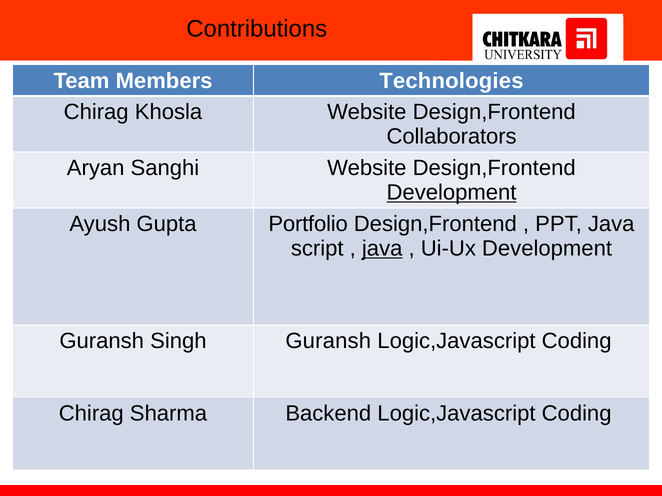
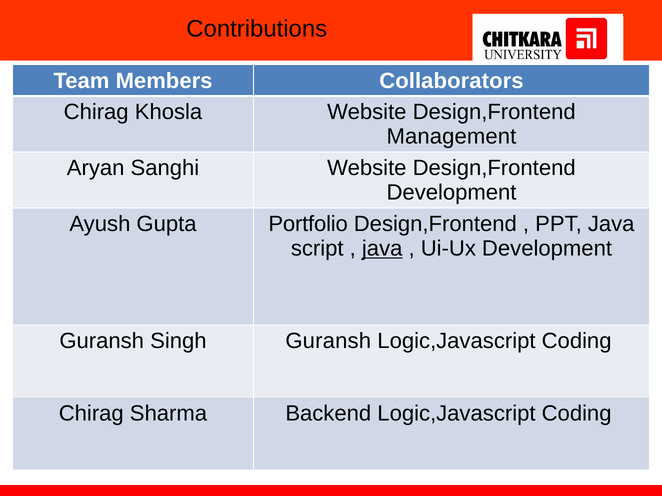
Technologies: Technologies -> Collaborators
Collaborators: Collaborators -> Management
Development at (452, 193) underline: present -> none
